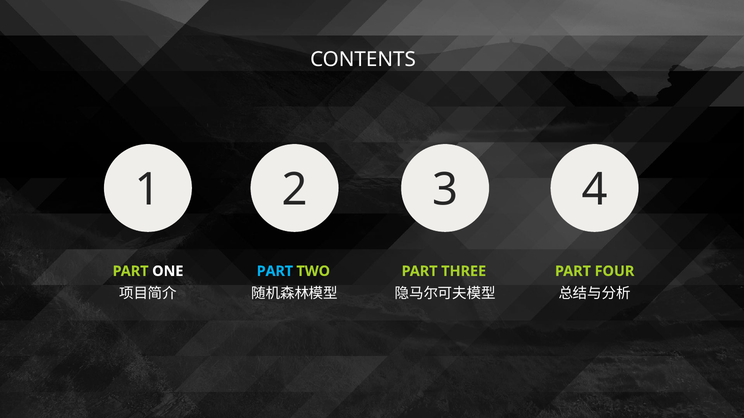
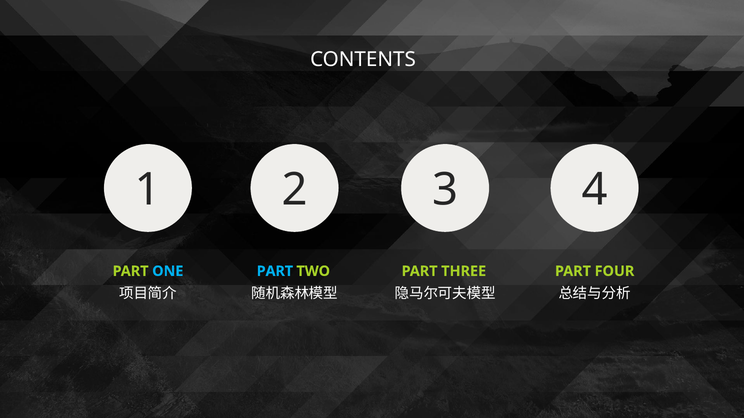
ONE colour: white -> light blue
